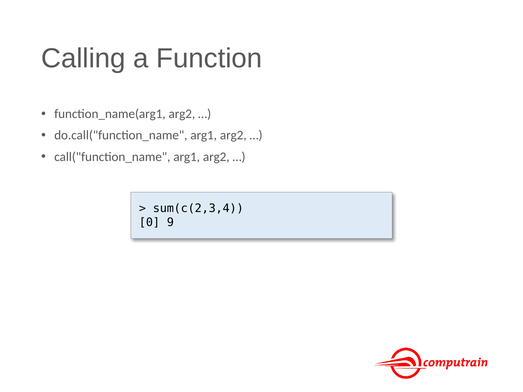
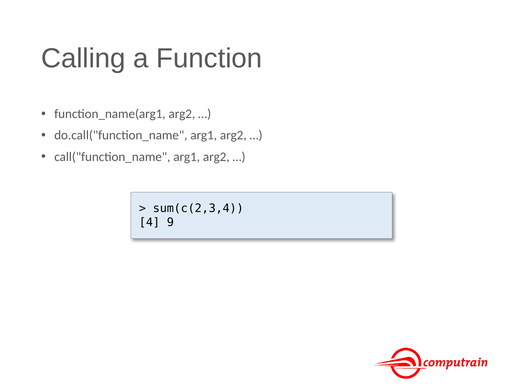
0: 0 -> 4
